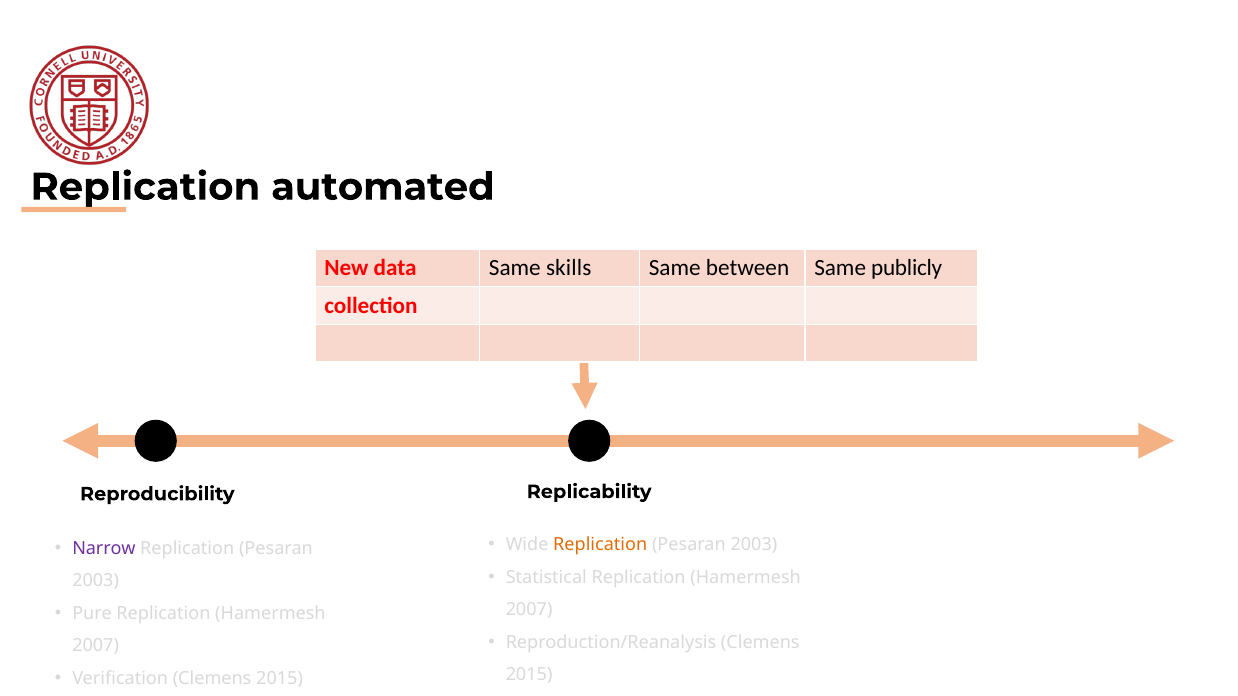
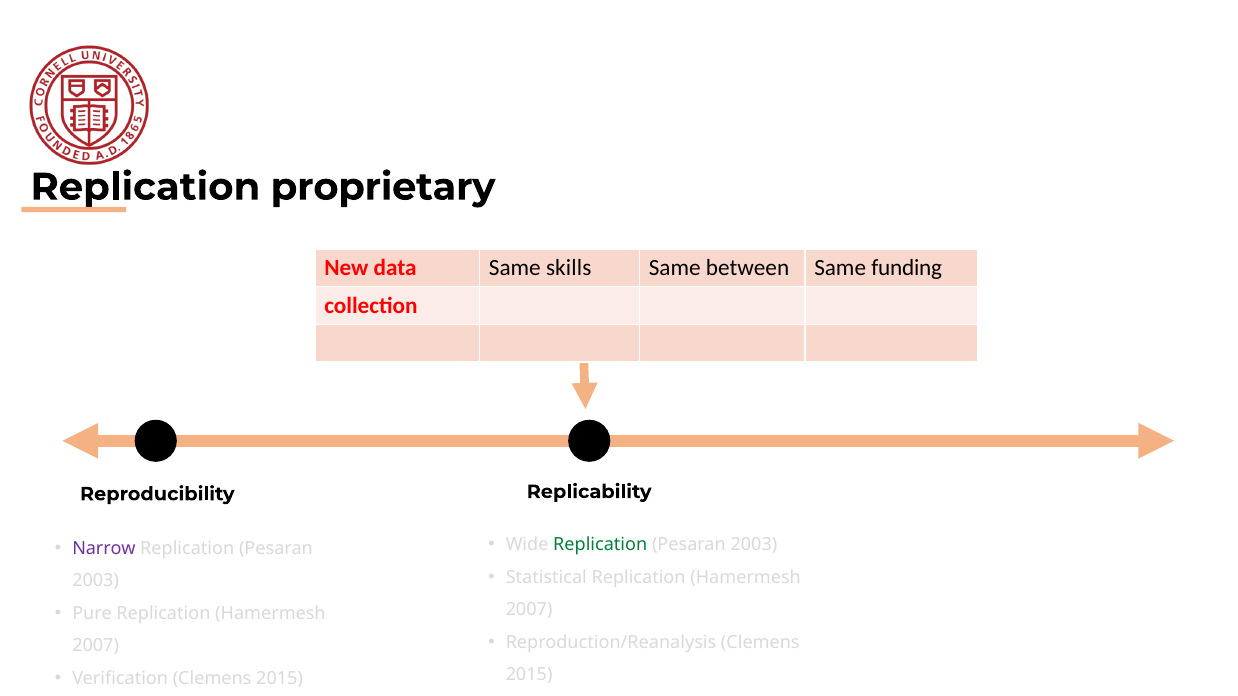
automated: automated -> proprietary
publicly: publicly -> funding
Replication at (600, 545) colour: orange -> green
